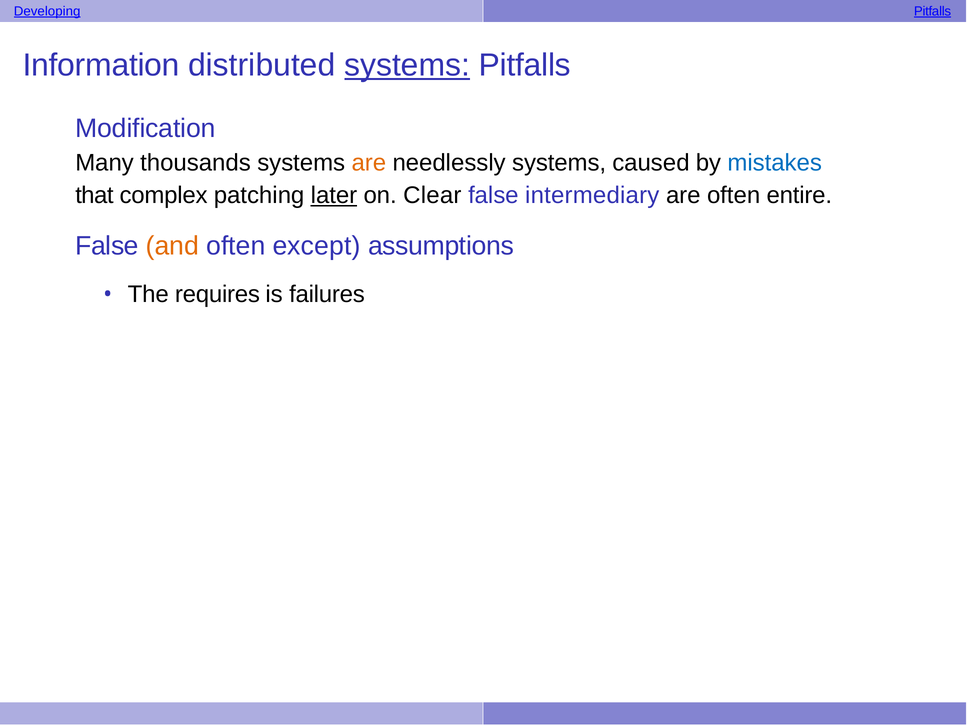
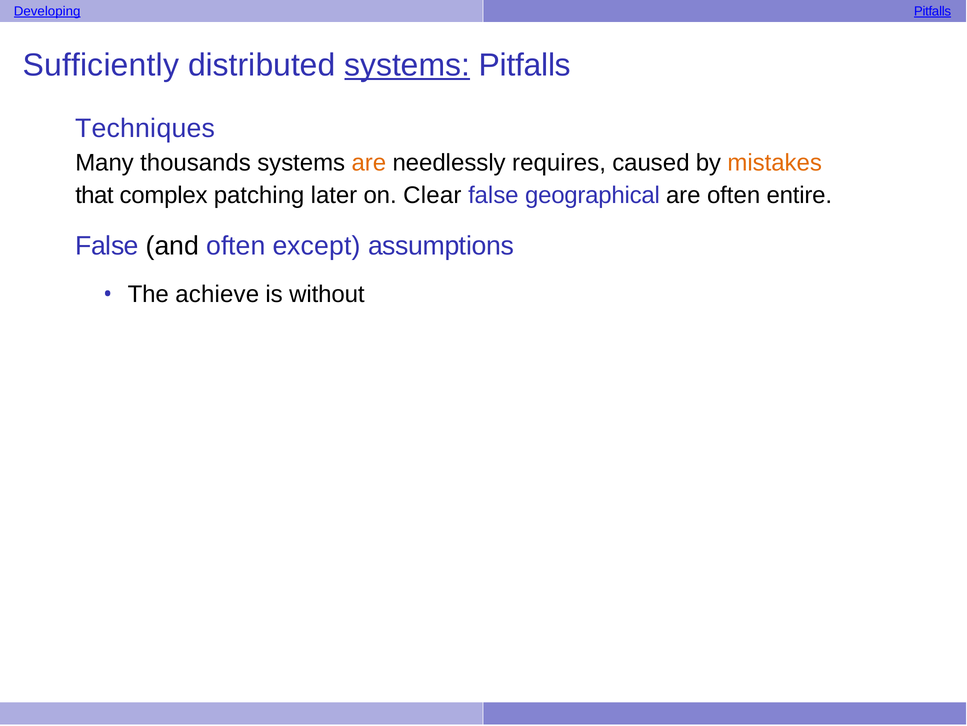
Information: Information -> Sufficiently
Modification: Modification -> Techniques
needlessly systems: systems -> requires
mistakes colour: blue -> orange
later underline: present -> none
intermediary: intermediary -> geographical
and colour: orange -> black
requires: requires -> achieve
failures: failures -> without
